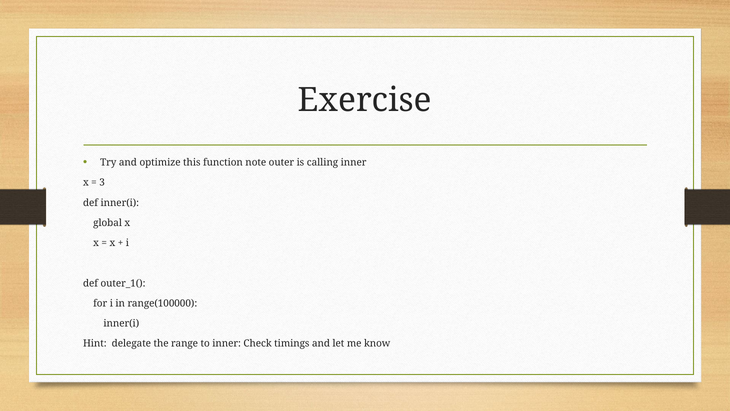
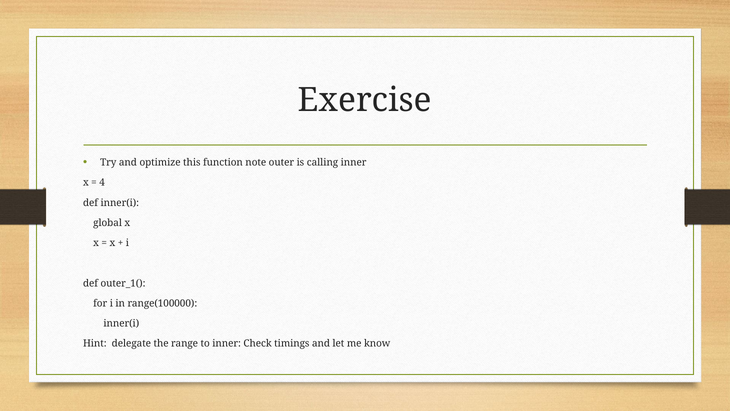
3: 3 -> 4
